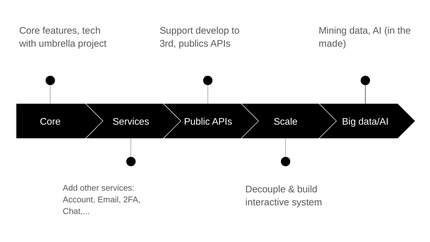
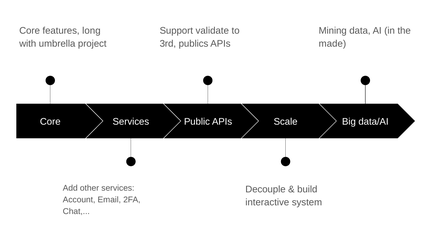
tech: tech -> long
develop: develop -> validate
